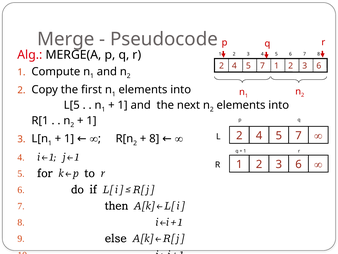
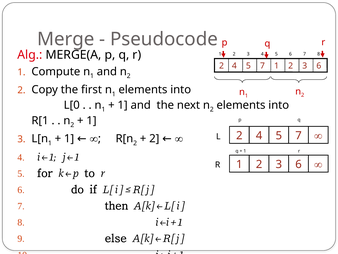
L[5: L[5 -> L[0
8 at (154, 138): 8 -> 2
